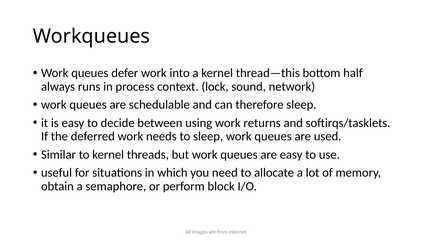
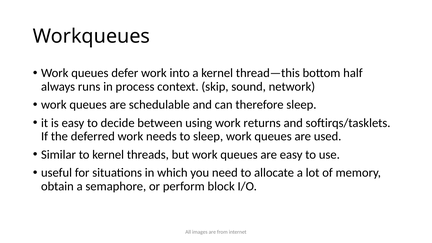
lock: lock -> skip
